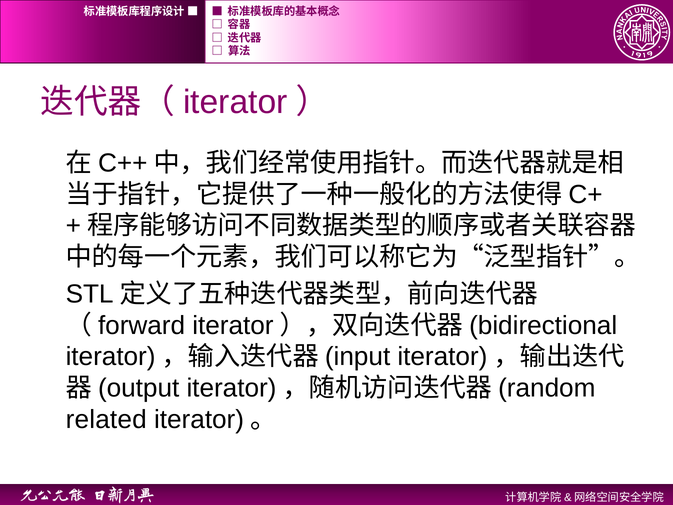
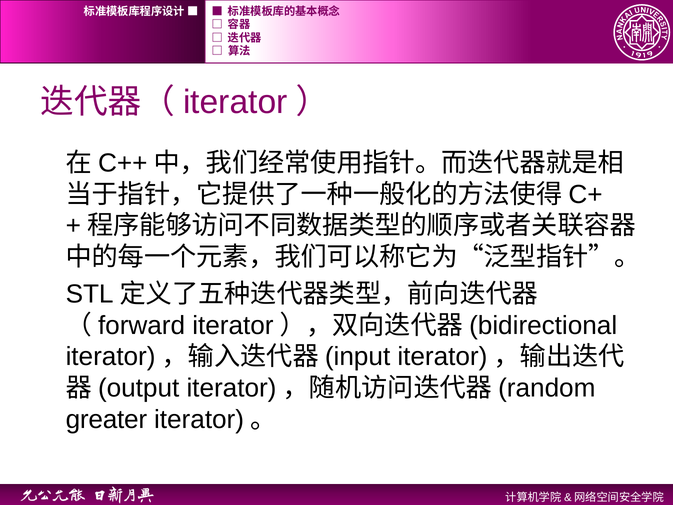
related: related -> greater
